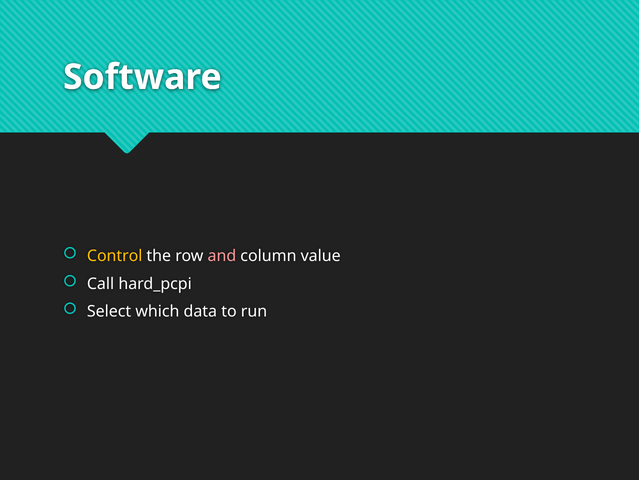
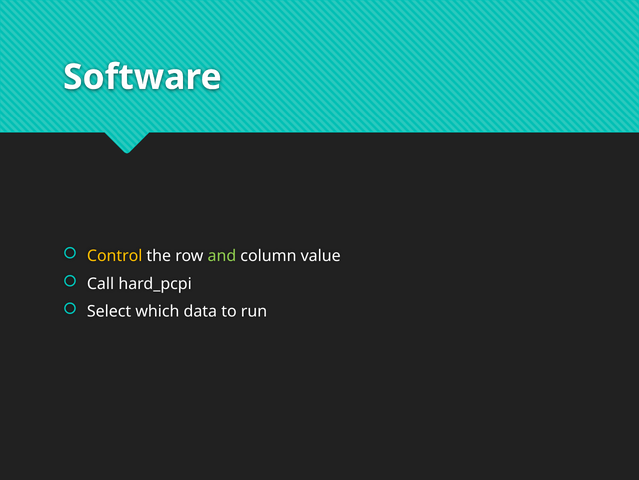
and colour: pink -> light green
